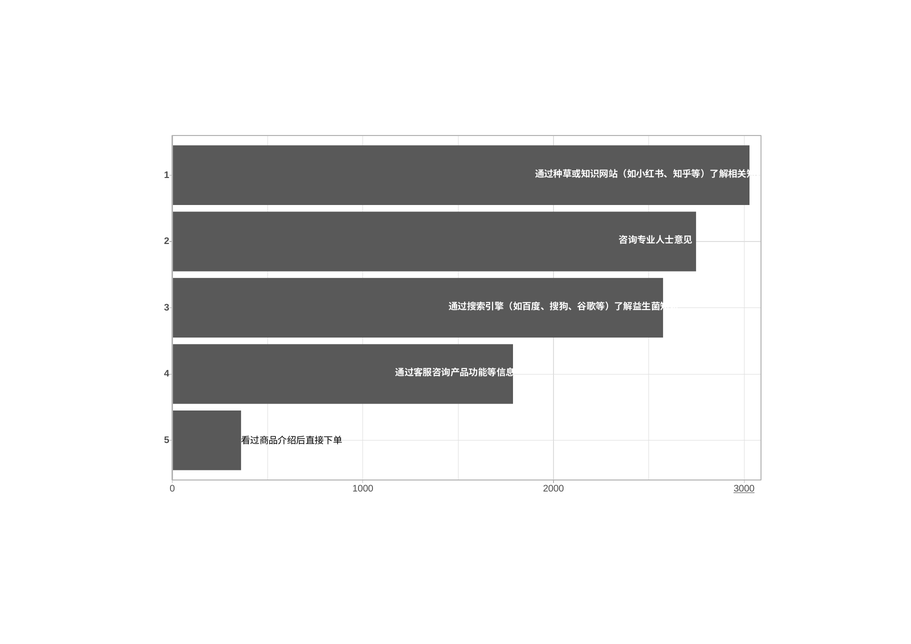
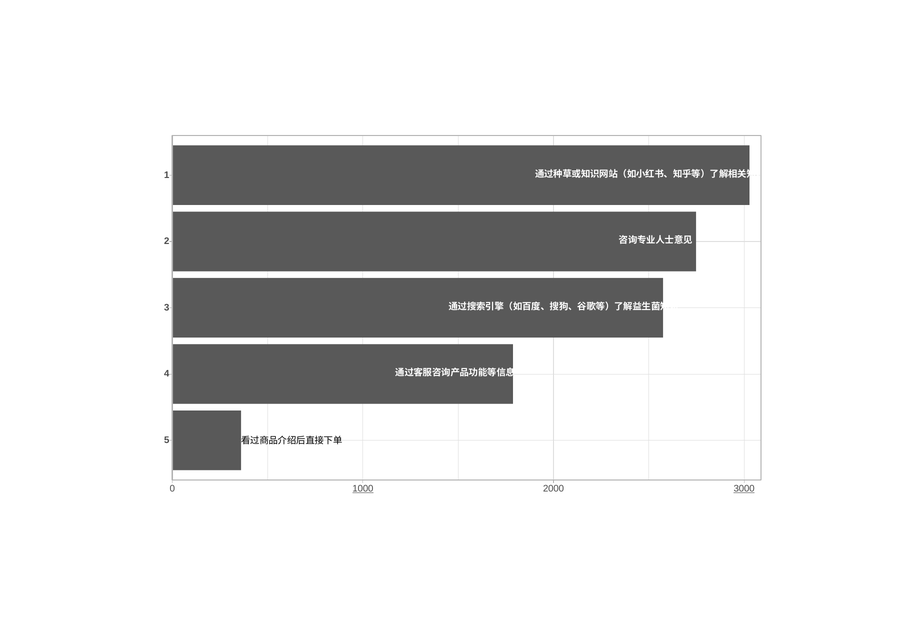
1000 underline: none -> present
